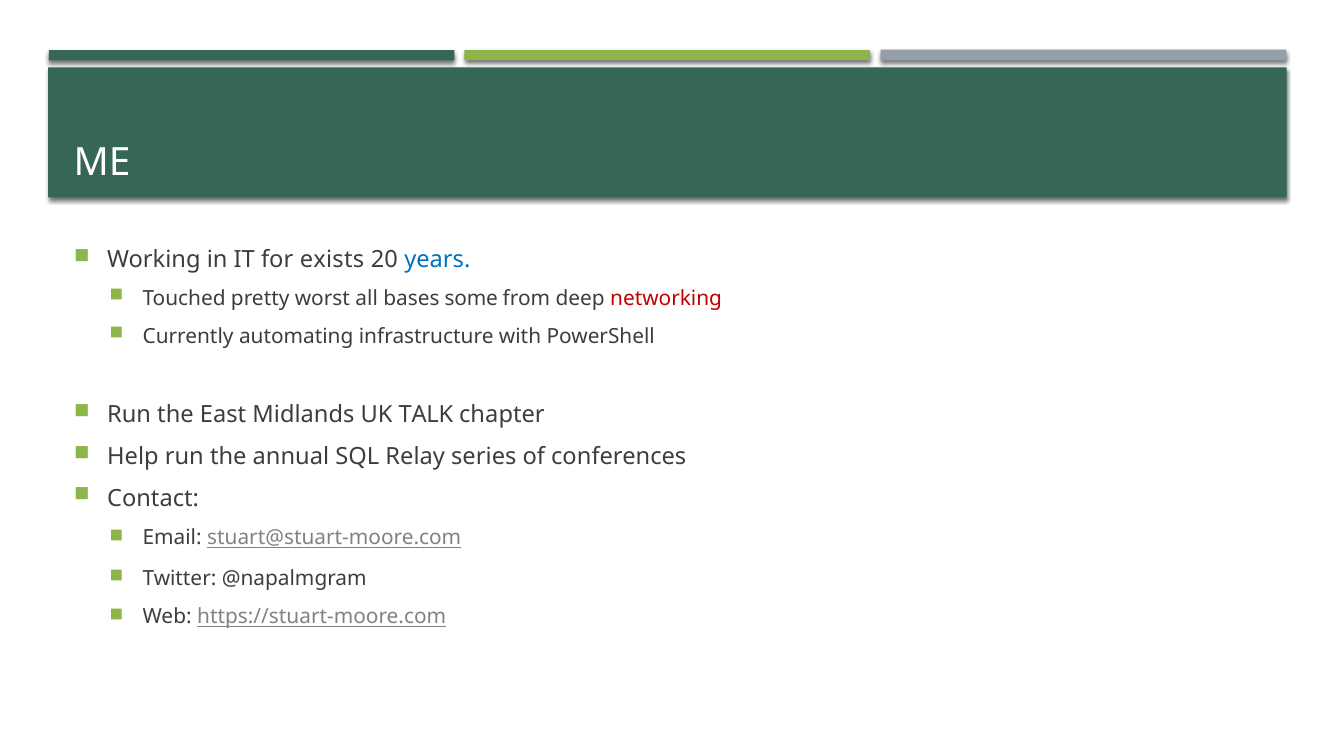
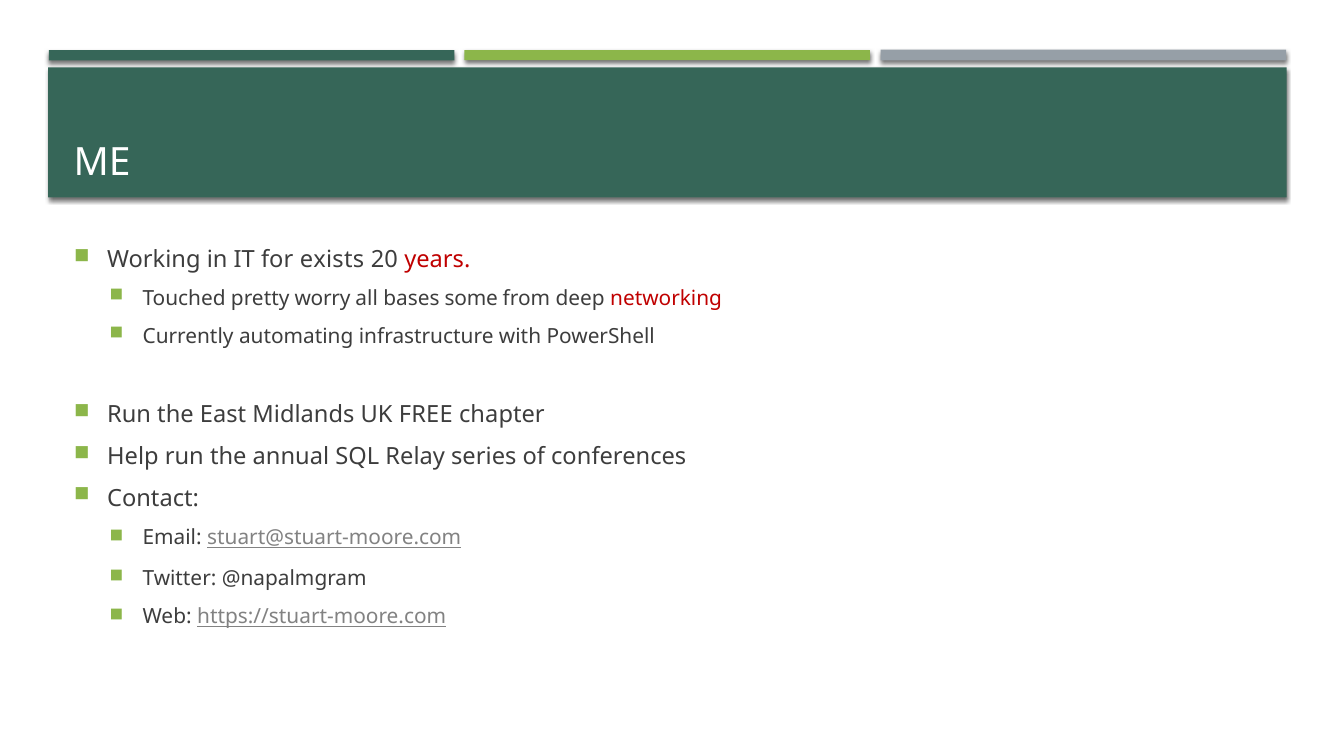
years colour: blue -> red
worst: worst -> worry
TALK: TALK -> FREE
